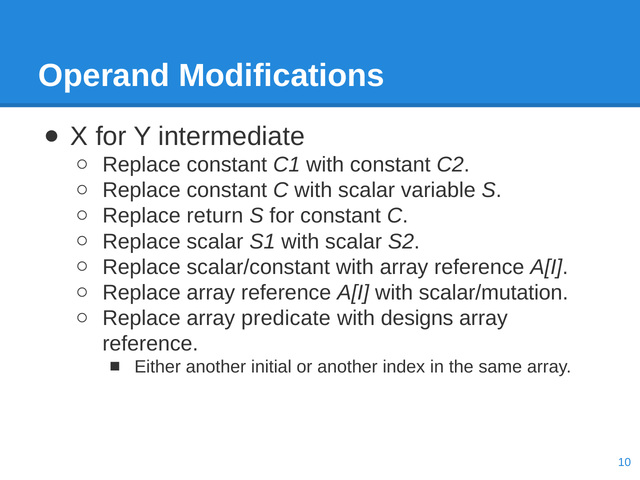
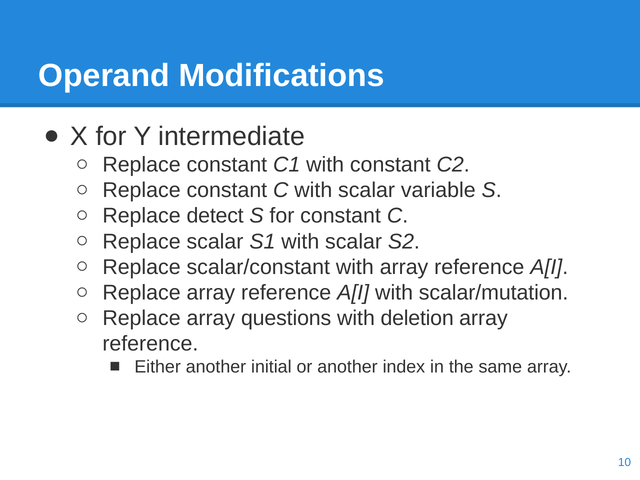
return: return -> detect
predicate: predicate -> questions
designs: designs -> deletion
